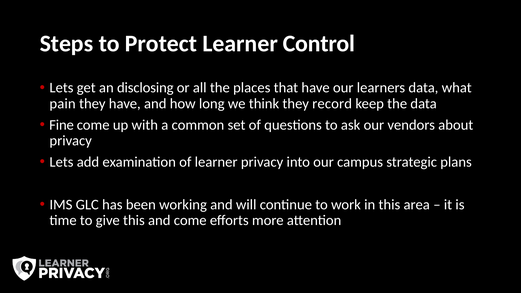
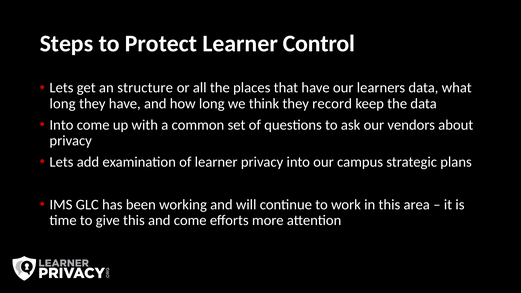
disclosing: disclosing -> structure
pain at (63, 104): pain -> long
Fine at (62, 125): Fine -> Into
